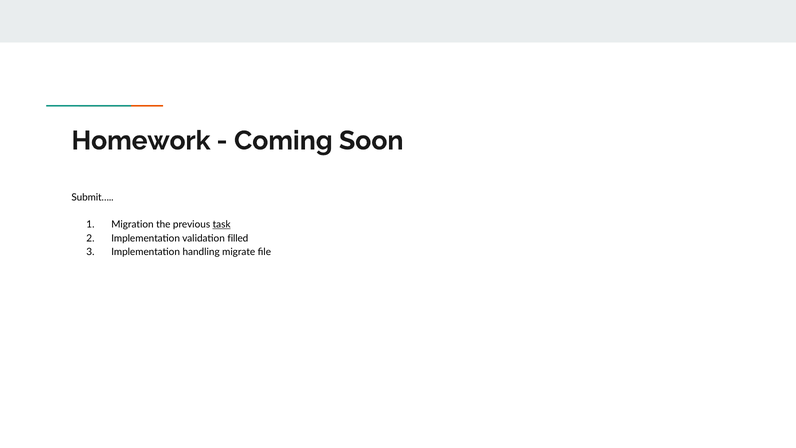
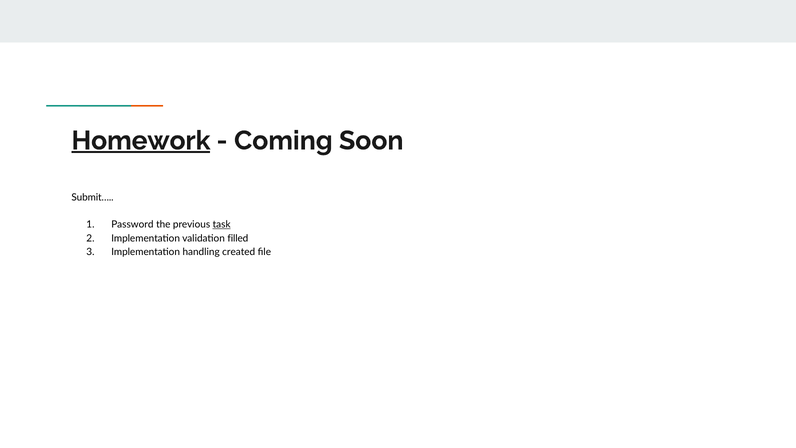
Homework underline: none -> present
Migration: Migration -> Password
migrate: migrate -> created
